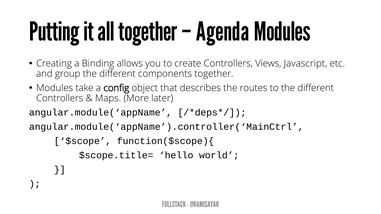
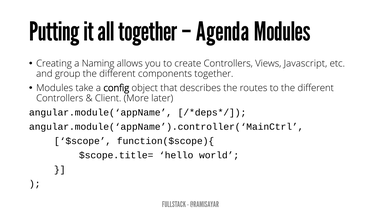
Binding: Binding -> Naming
Maps: Maps -> Client
